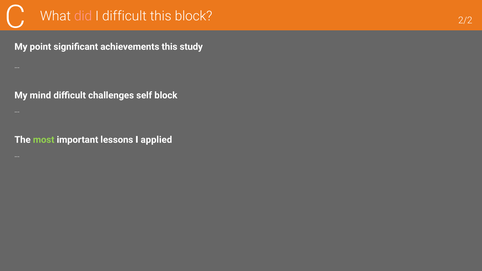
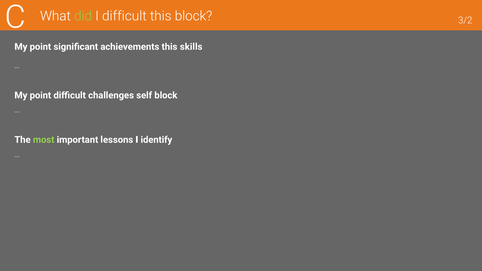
did colour: pink -> light green
2/2: 2/2 -> 3/2
study: study -> skills
mind at (40, 95): mind -> point
applied: applied -> identify
